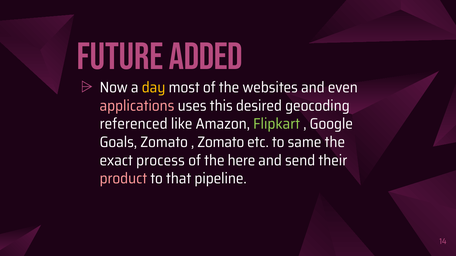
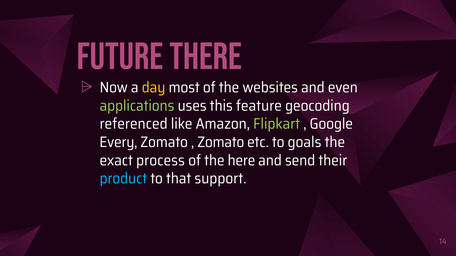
Added: Added -> There
applications colour: pink -> light green
desired: desired -> feature
Goals: Goals -> Every
same: same -> goals
product colour: pink -> light blue
pipeline: pipeline -> support
